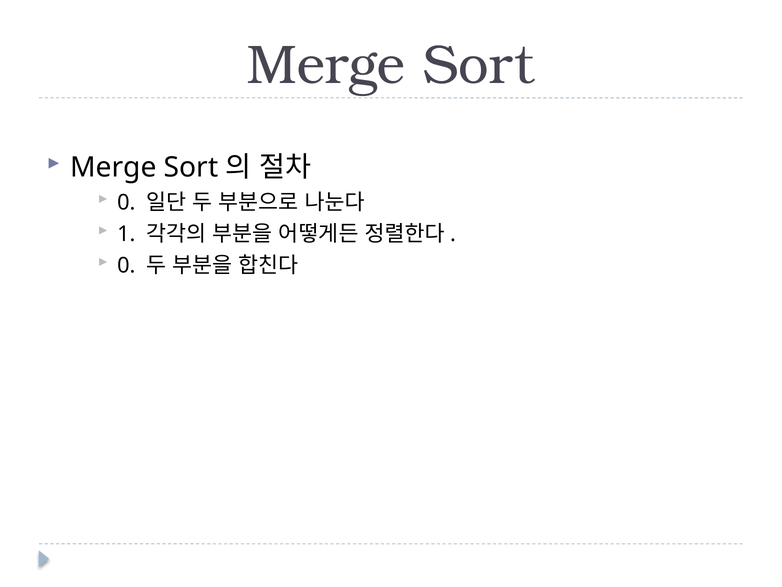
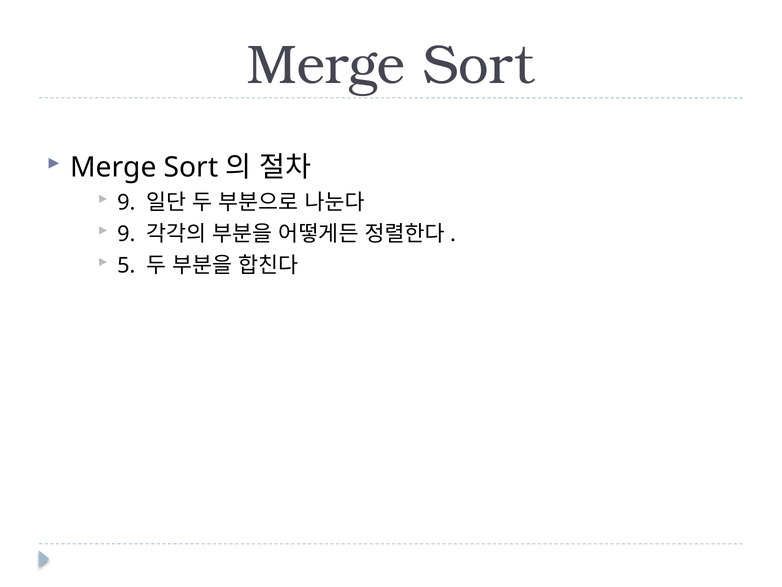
0 at (126, 202): 0 -> 9
1 at (126, 234): 1 -> 9
0 at (126, 265): 0 -> 5
